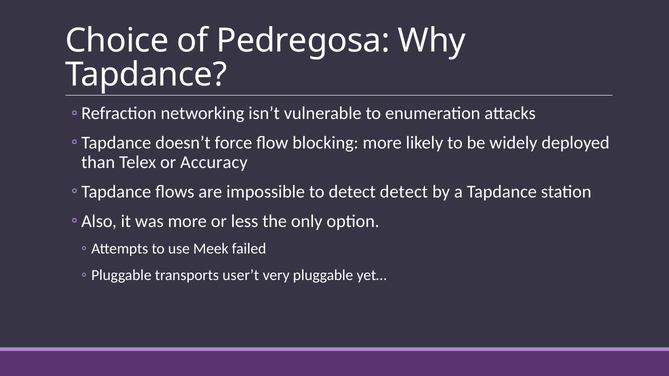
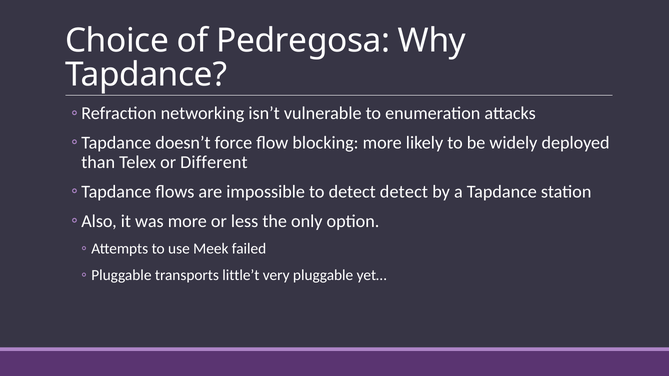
Accuracy: Accuracy -> Different
user’t: user’t -> little’t
